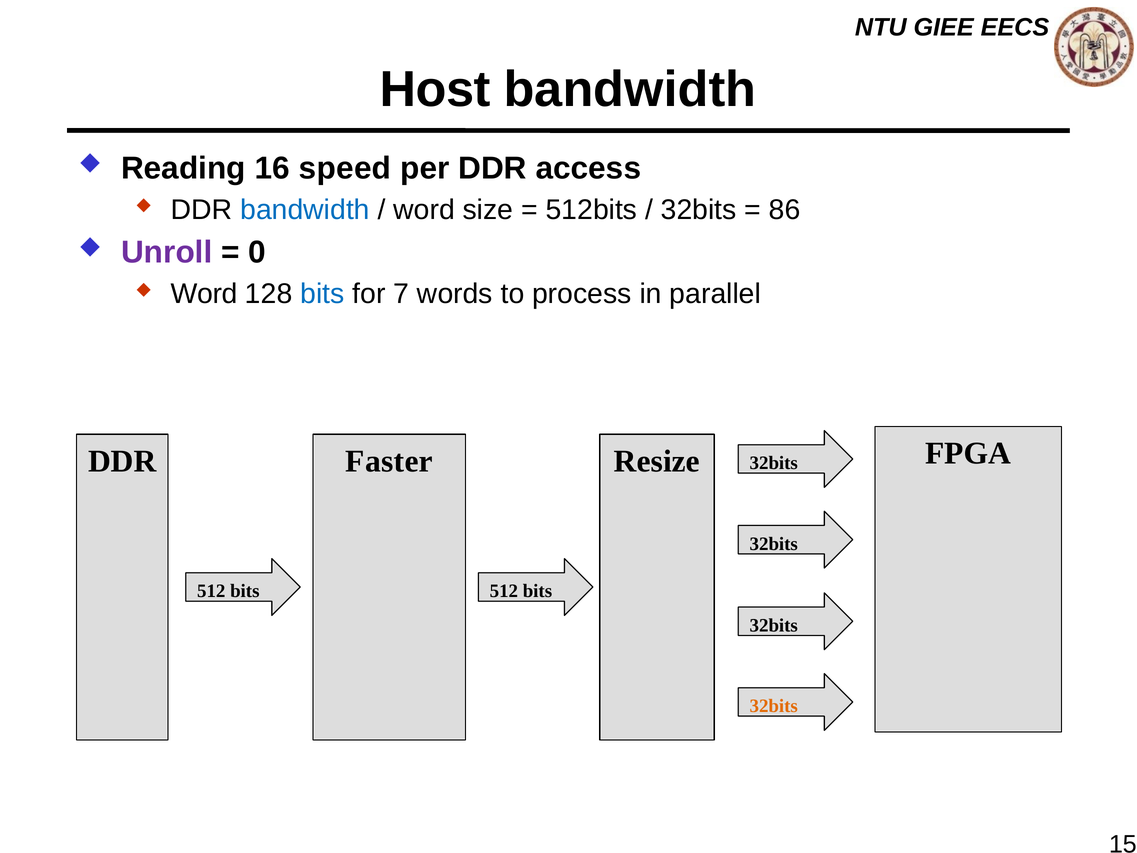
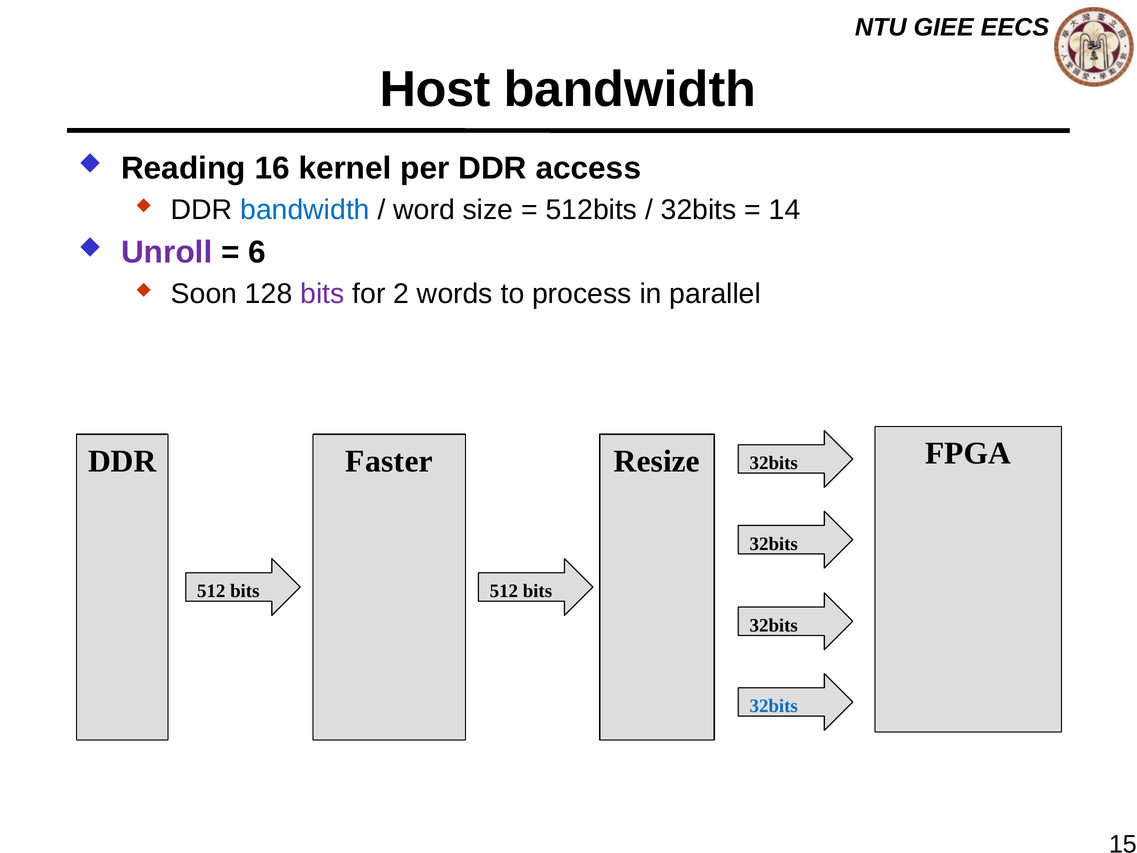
speed: speed -> kernel
86: 86 -> 14
0: 0 -> 6
Word at (204, 294): Word -> Soon
bits at (322, 294) colour: blue -> purple
7: 7 -> 2
32bits at (774, 706) colour: orange -> blue
